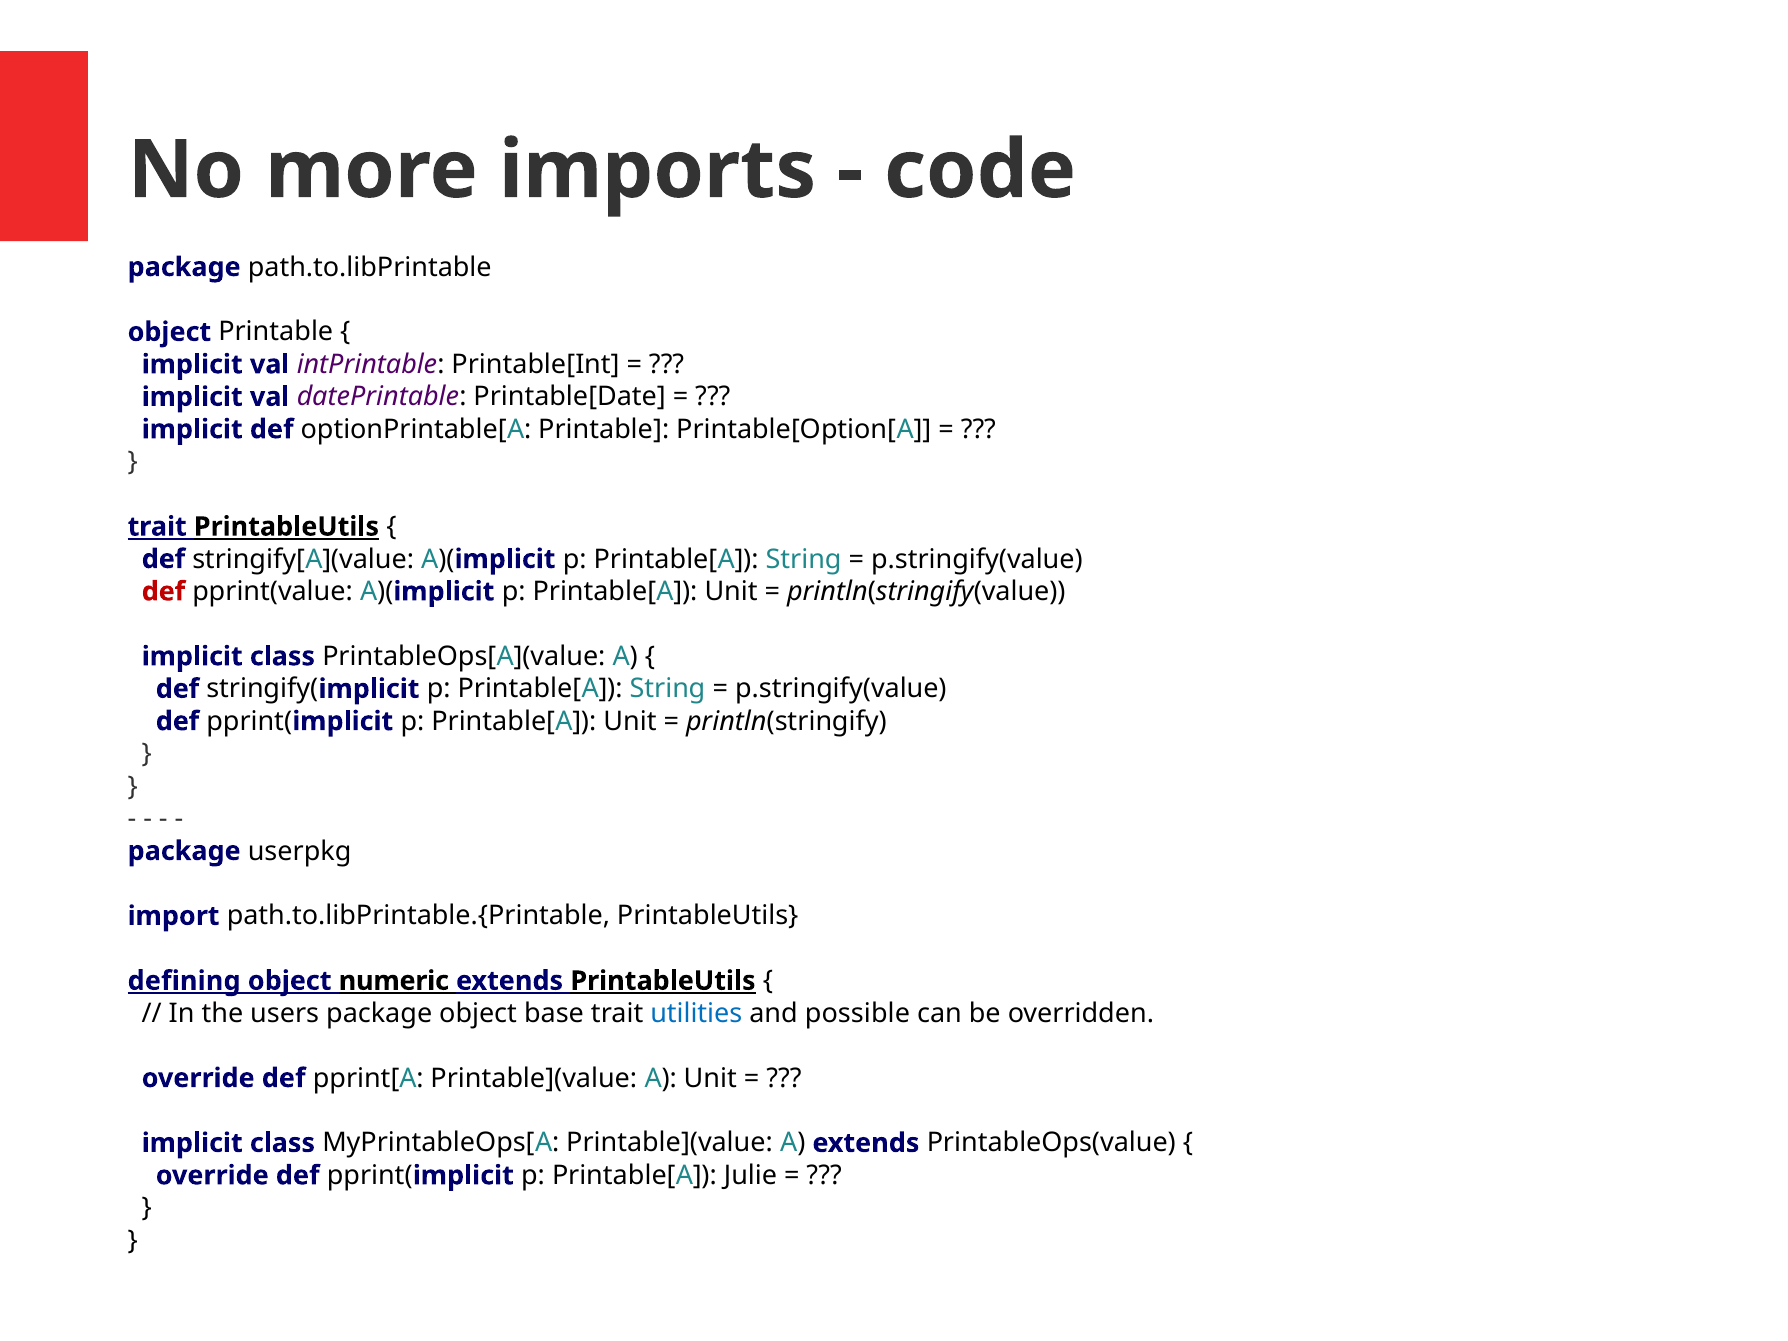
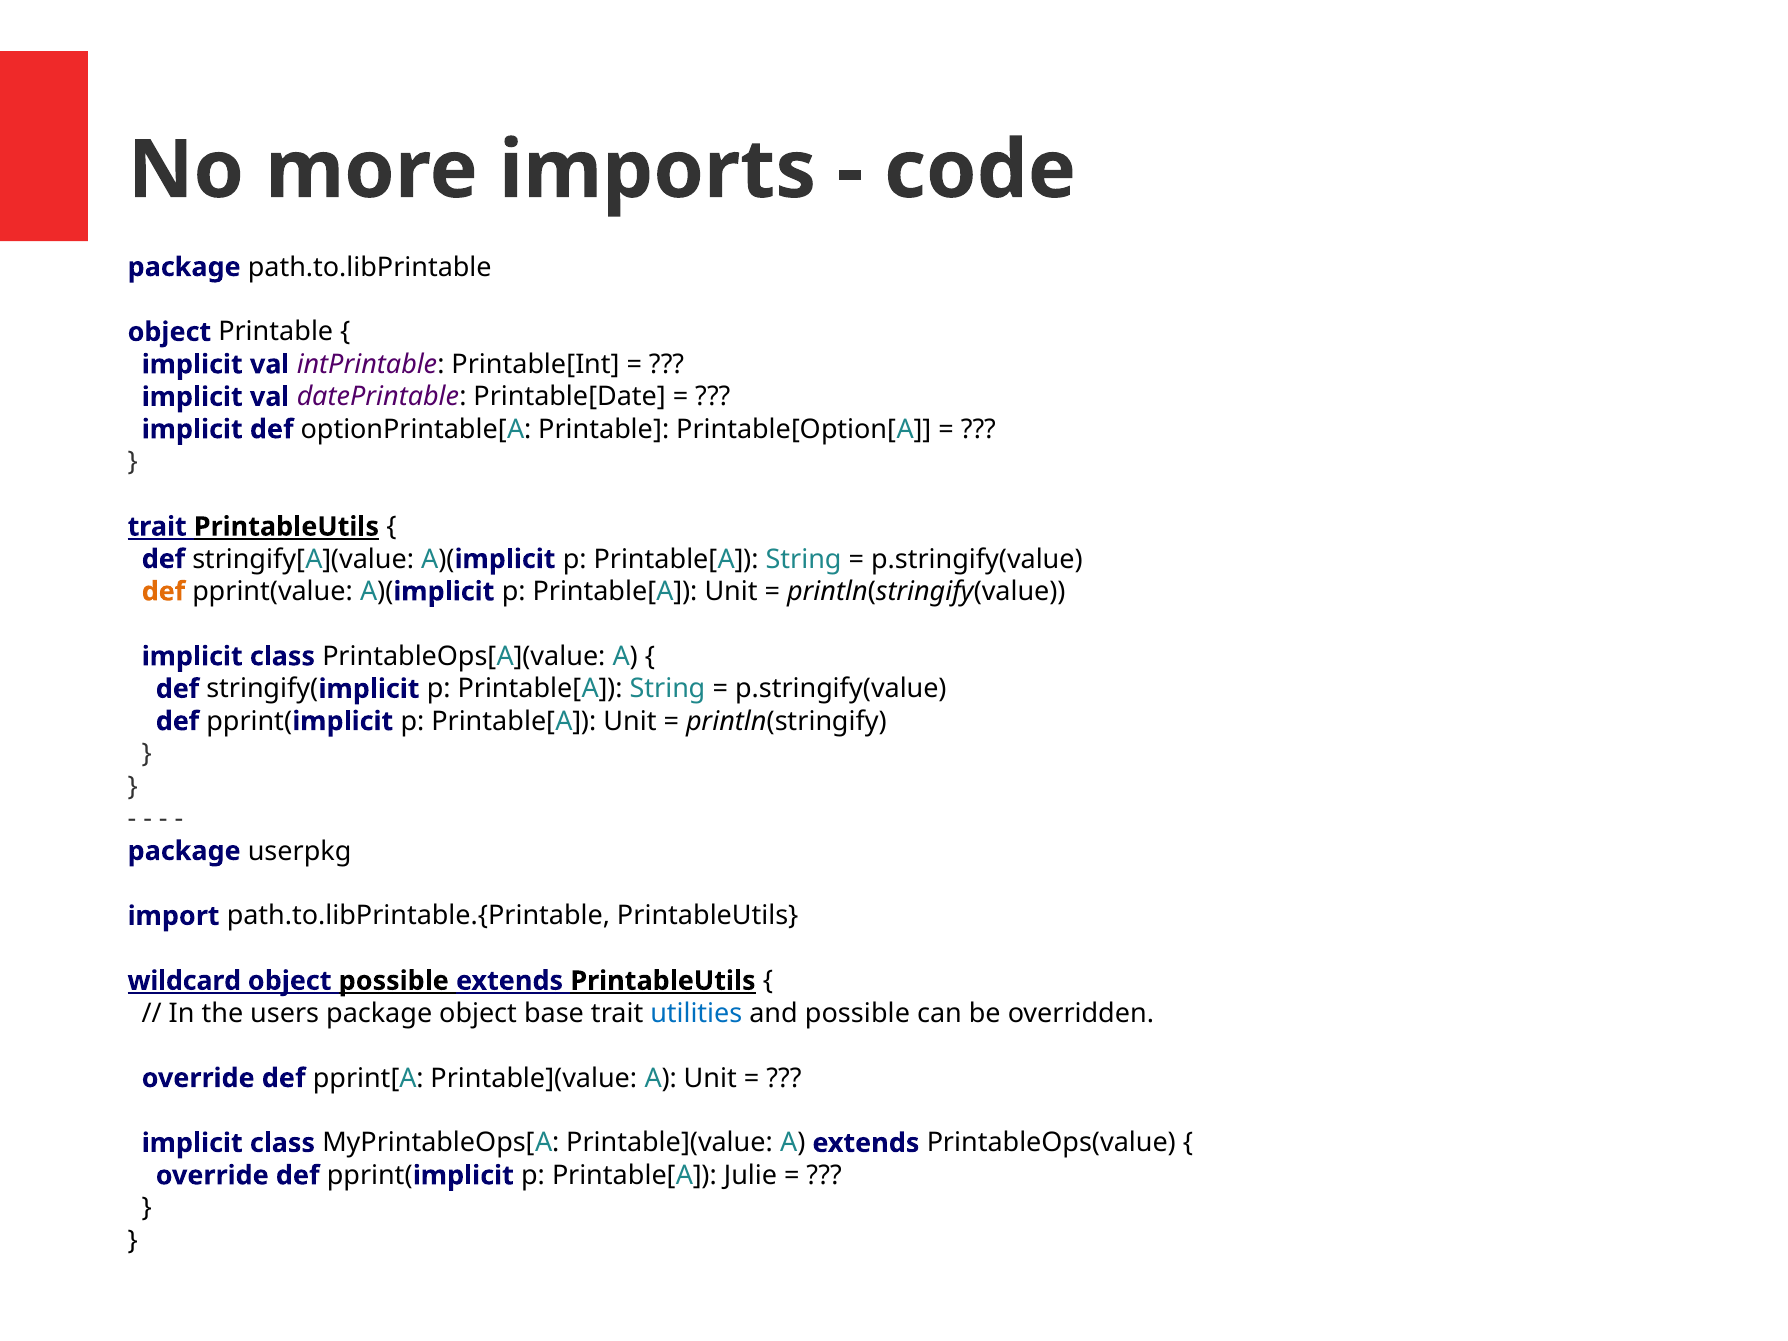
def at (163, 591) colour: red -> orange
defining: defining -> wildcard
object numeric: numeric -> possible
